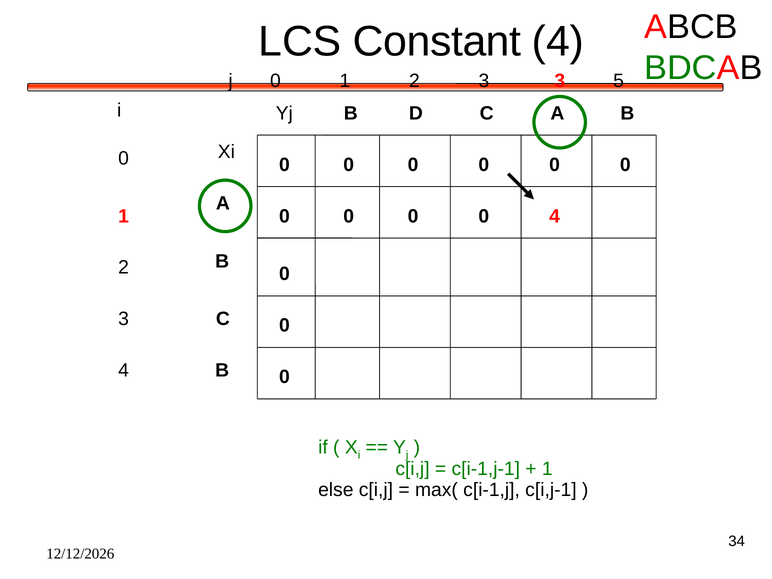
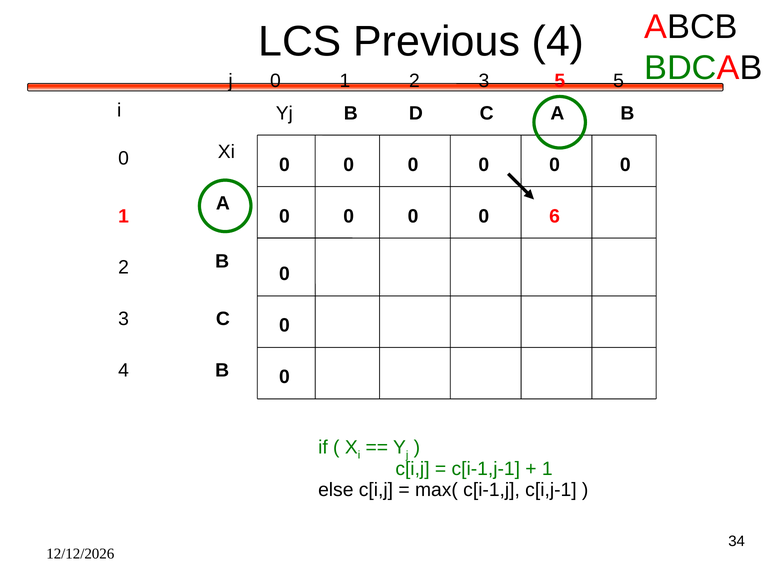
Constant: Constant -> Previous
3 3: 3 -> 5
0 4: 4 -> 6
